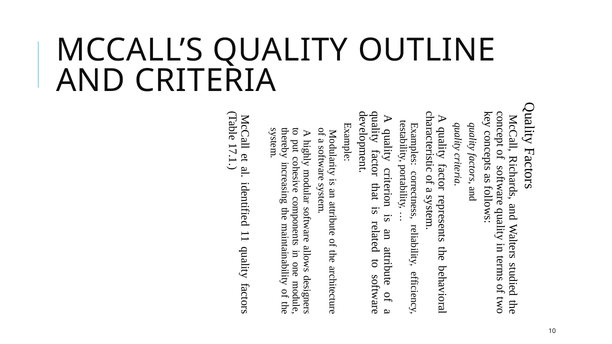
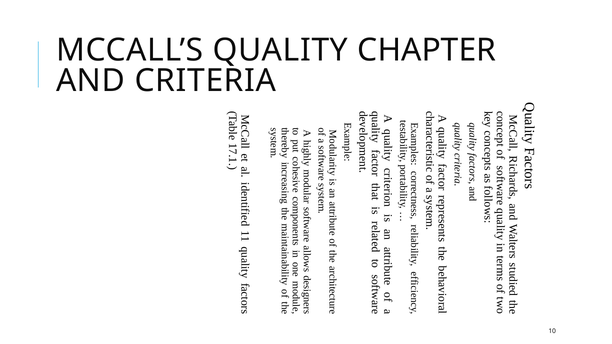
OUTLINE: OUTLINE -> CHAPTER
